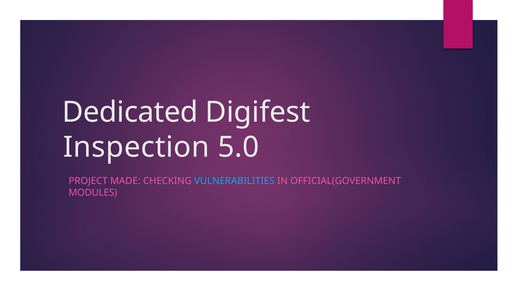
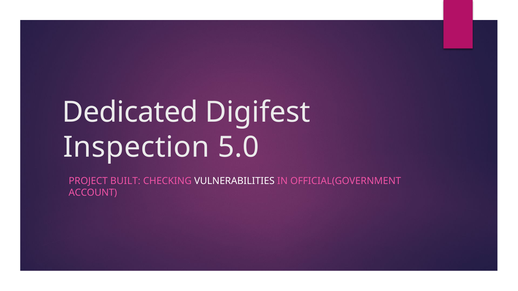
MADE: MADE -> BUILT
VULNERABILITIES colour: light blue -> white
MODULES: MODULES -> ACCOUNT
